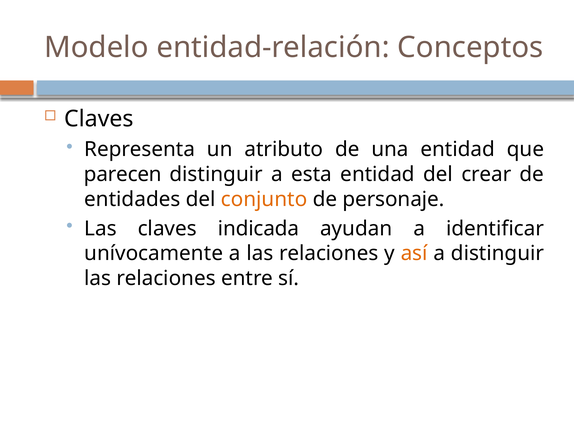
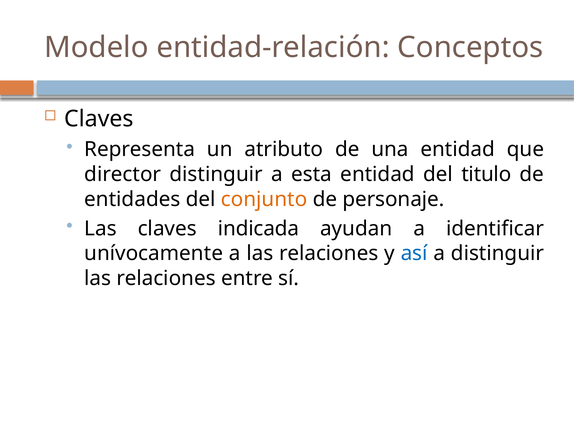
parecen: parecen -> director
crear: crear -> titulo
así colour: orange -> blue
